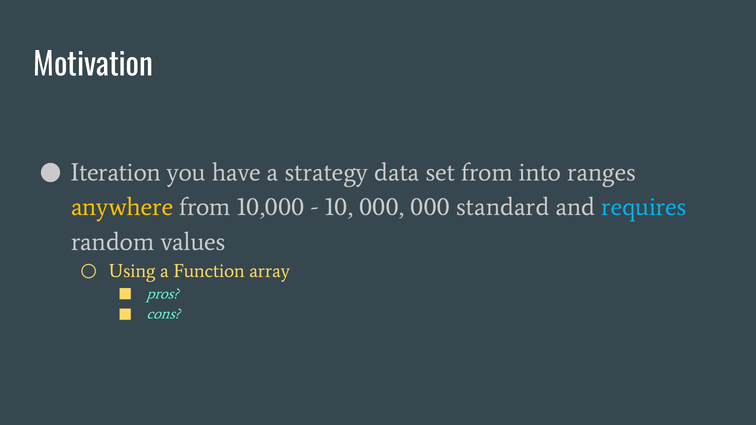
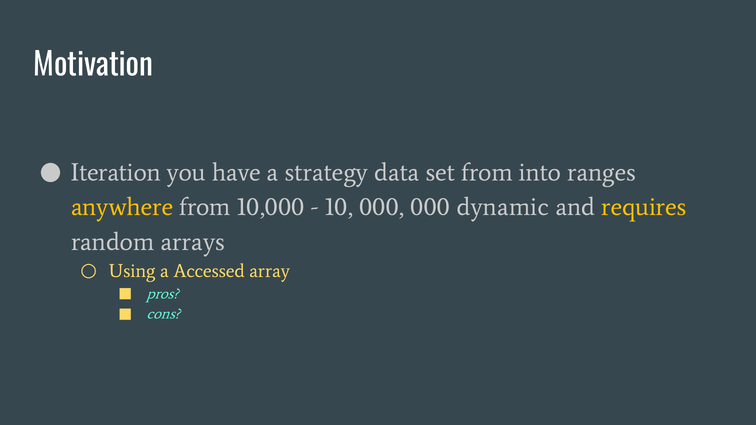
standard: standard -> dynamic
requires colour: light blue -> yellow
values: values -> arrays
Function: Function -> Accessed
